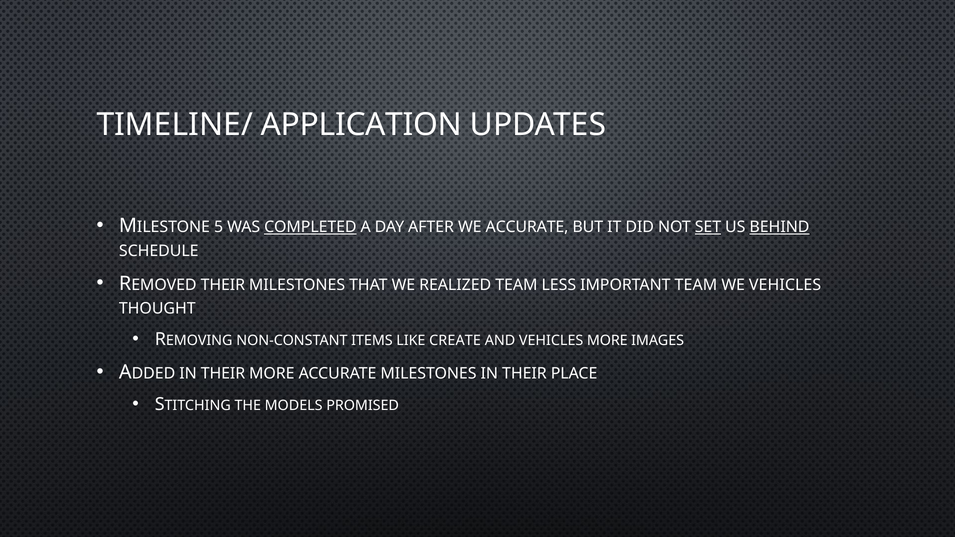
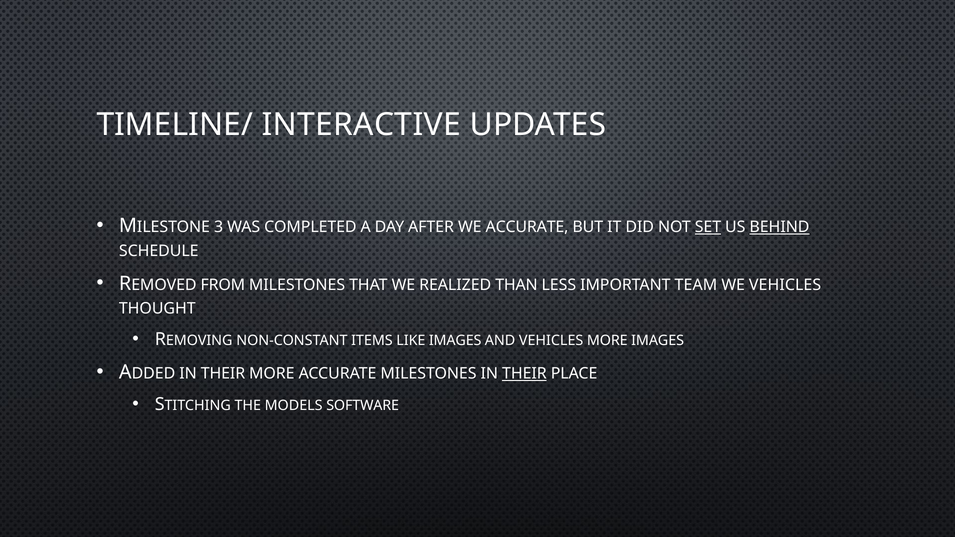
APPLICATION: APPLICATION -> INTERACTIVE
5: 5 -> 3
COMPLETED underline: present -> none
THEIR at (223, 285): THEIR -> FROM
REALIZED TEAM: TEAM -> THAN
LIKE CREATE: CREATE -> IMAGES
THEIR at (524, 374) underline: none -> present
PROMISED: PROMISED -> SOFTWARE
